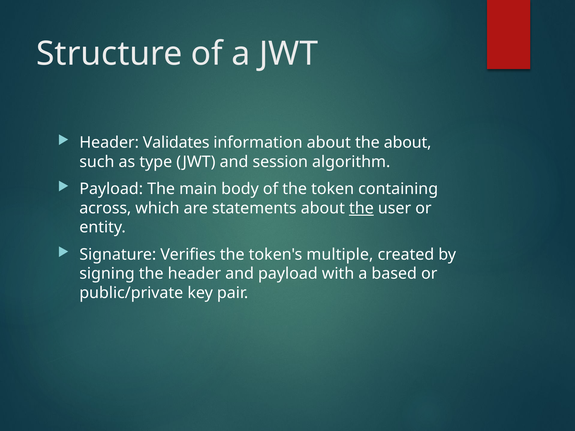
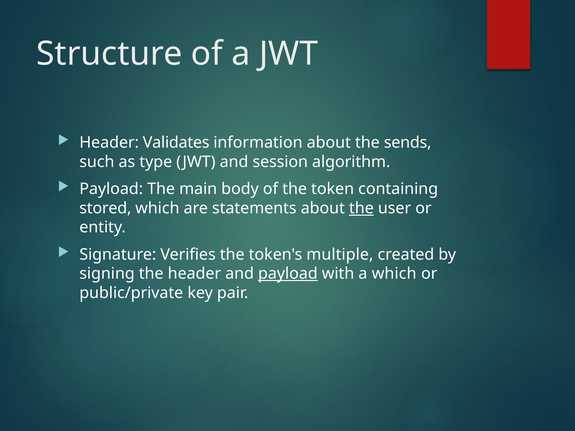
the about: about -> sends
across: across -> stored
payload at (288, 274) underline: none -> present
a based: based -> which
